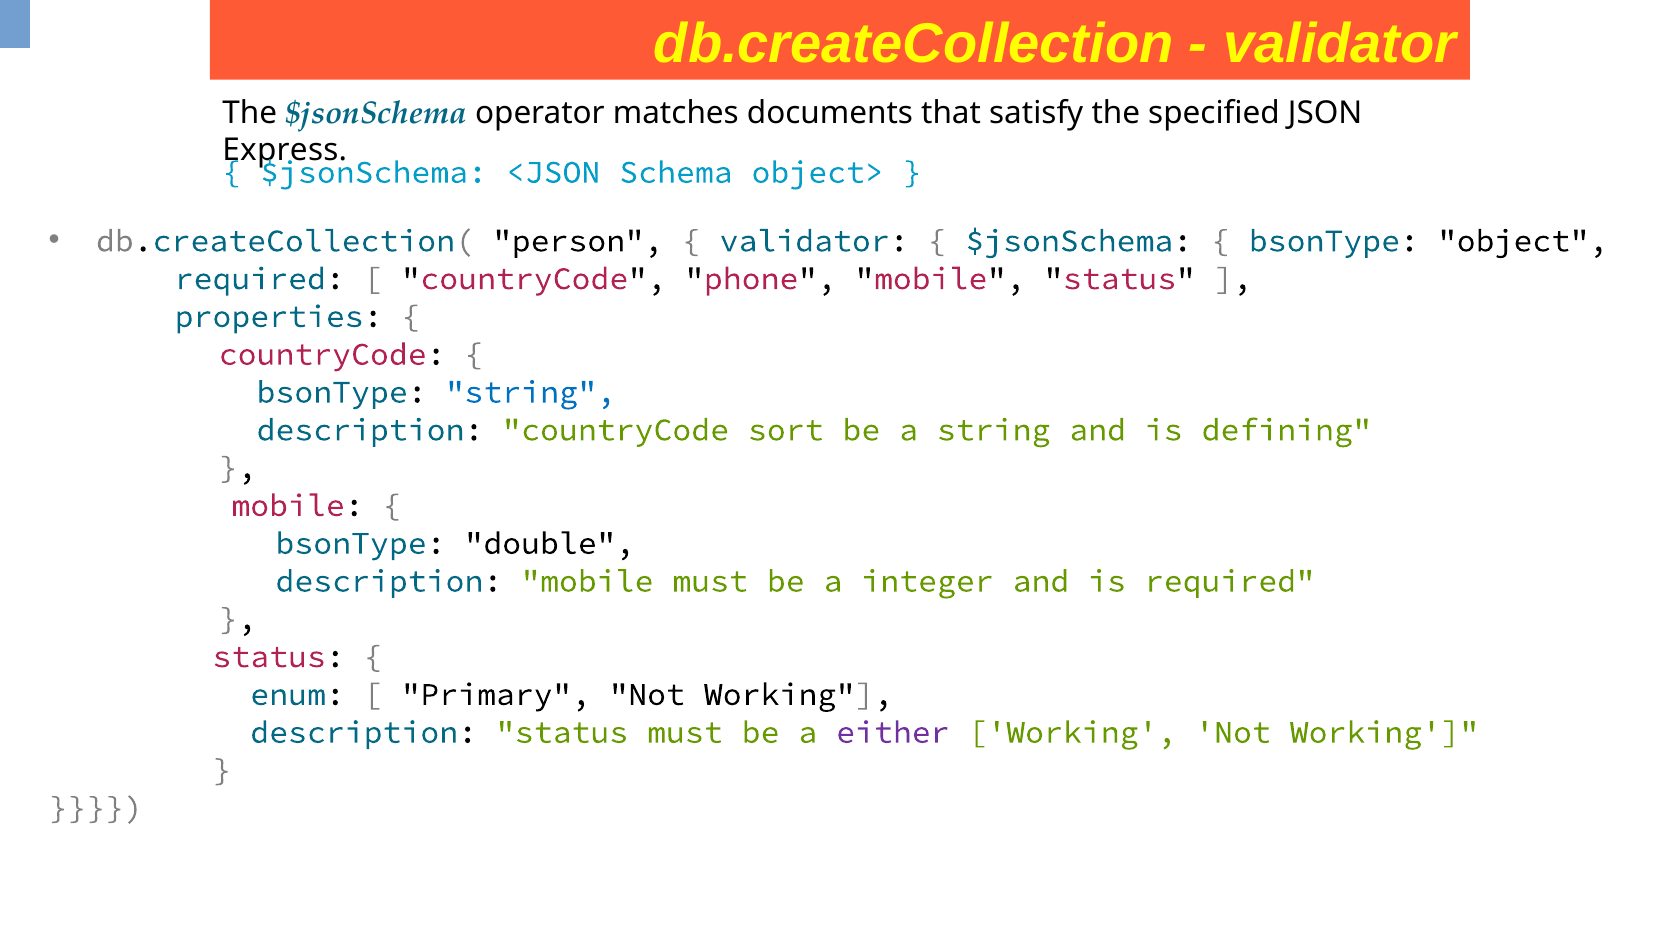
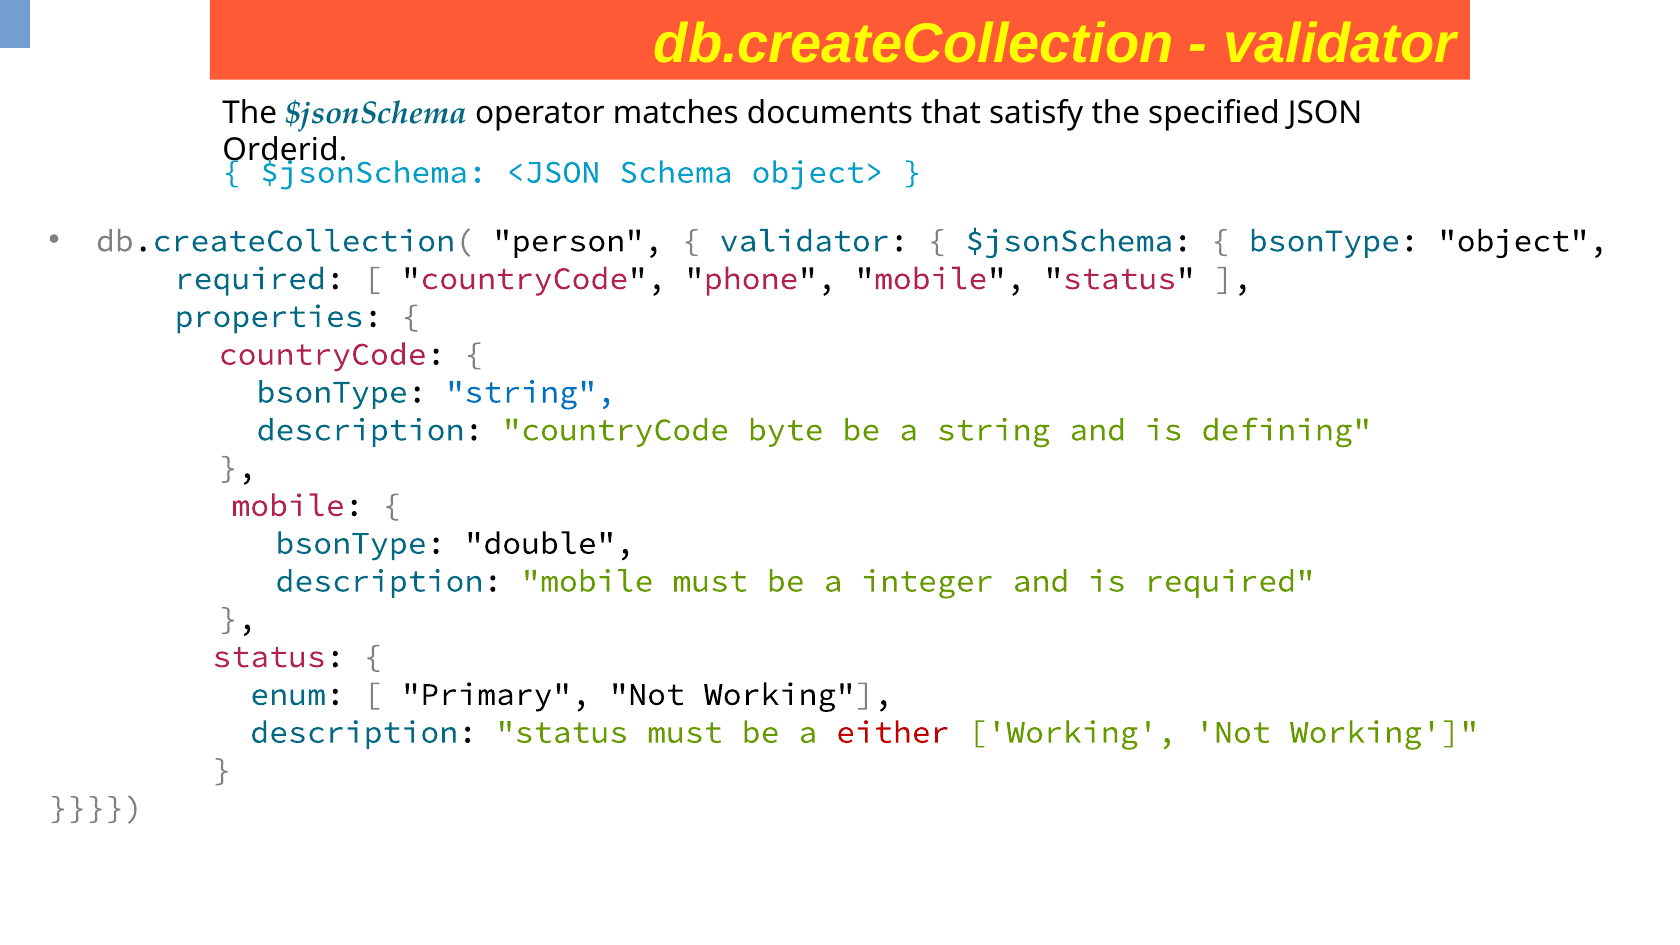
Express: Express -> Orderid
sort: sort -> byte
either colour: purple -> red
